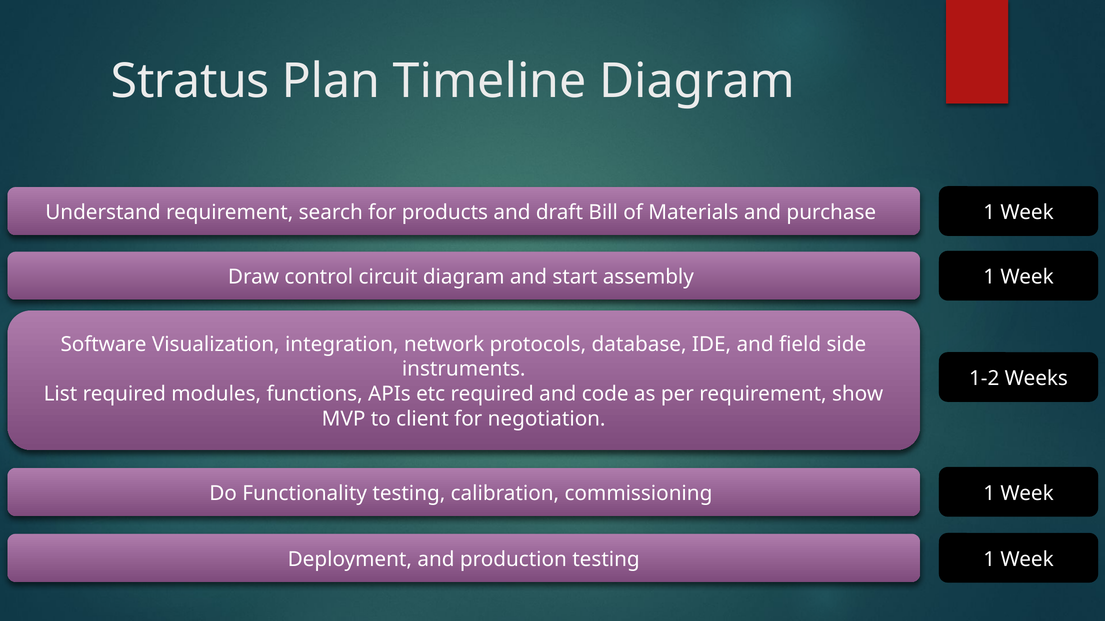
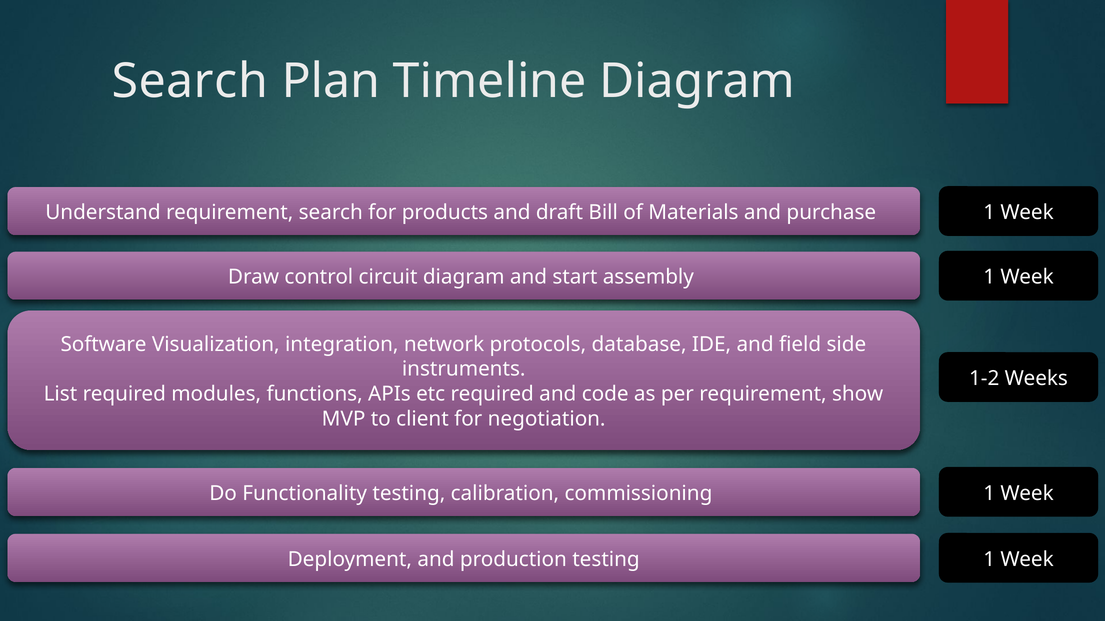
Stratus at (190, 82): Stratus -> Search
